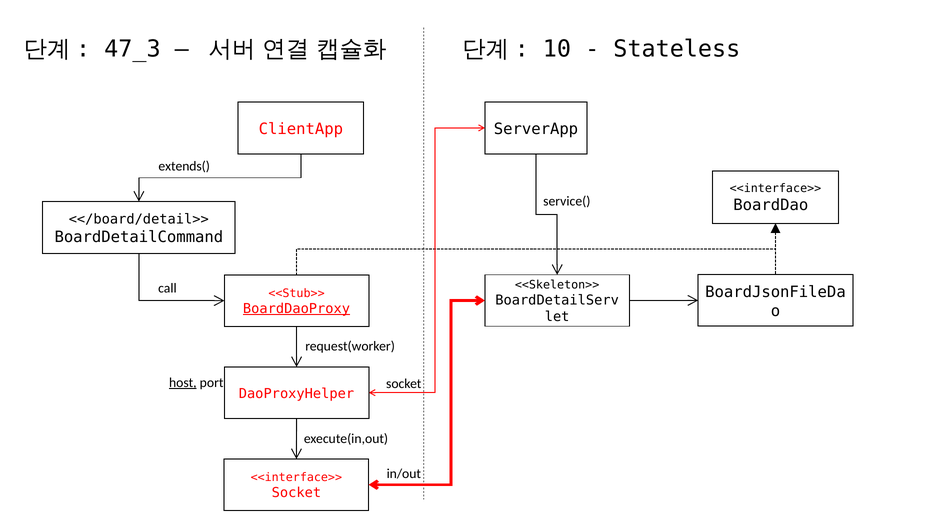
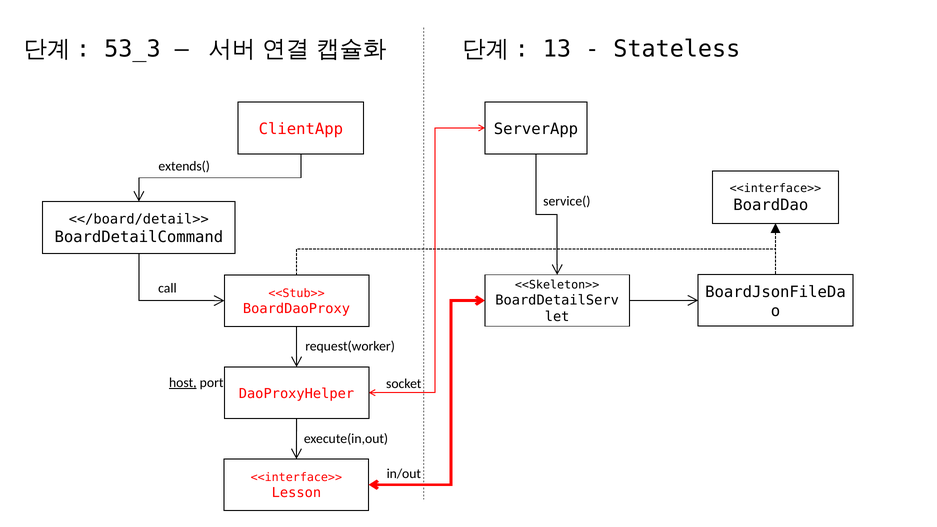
47_3: 47_3 -> 53_3
10: 10 -> 13
BoardDaoProxy underline: present -> none
Socket at (296, 493): Socket -> Lesson
